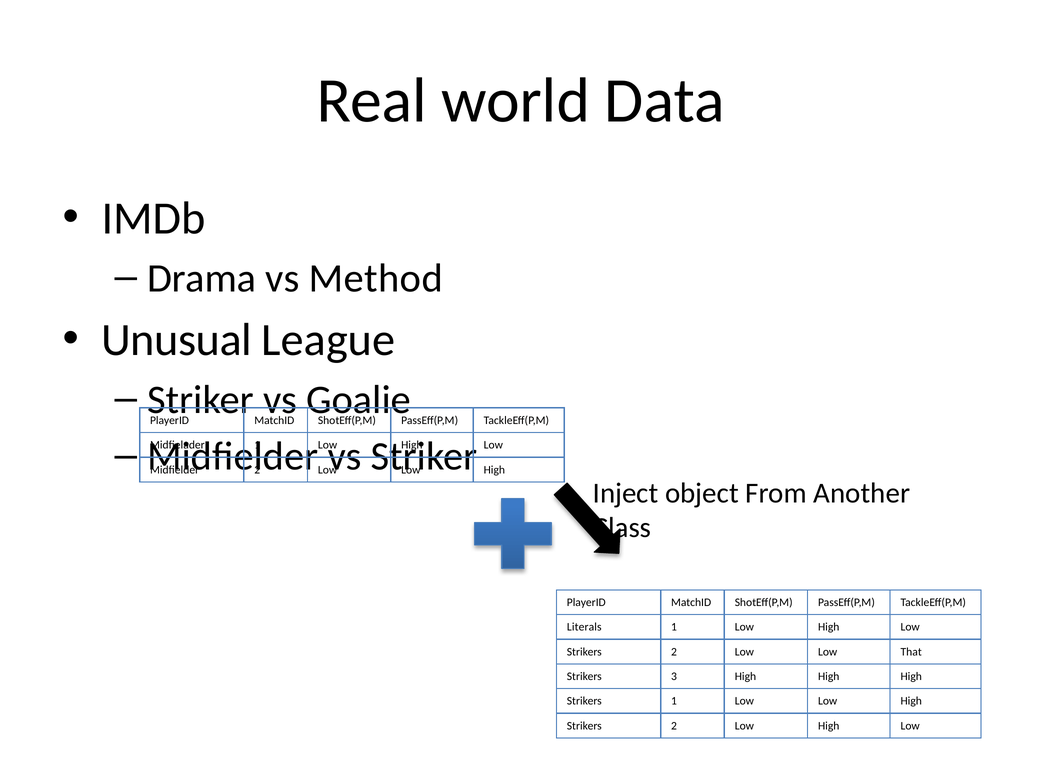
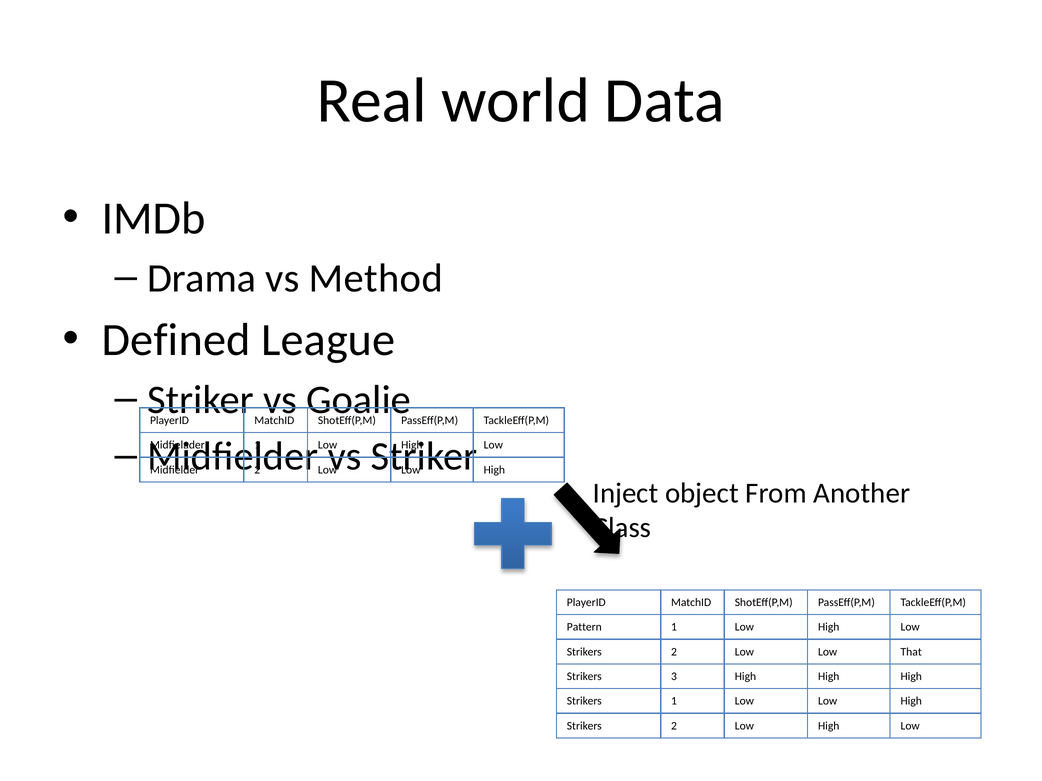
Unusual: Unusual -> Defined
Literals: Literals -> Pattern
